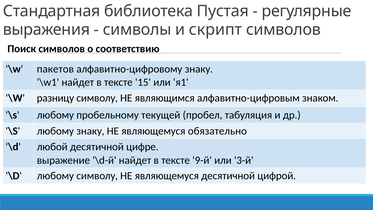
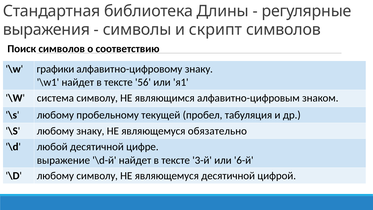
Пустая: Пустая -> Длины
пакетов: пакетов -> графики
15: 15 -> 56
разницу: разницу -> система
9-й: 9-й -> 3-й
3-й: 3-й -> 6-й
